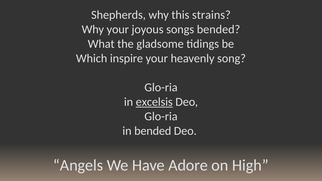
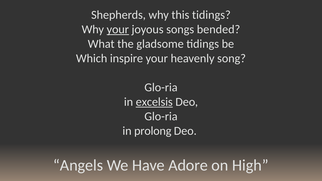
this strains: strains -> tidings
your at (118, 29) underline: none -> present
in bended: bended -> prolong
